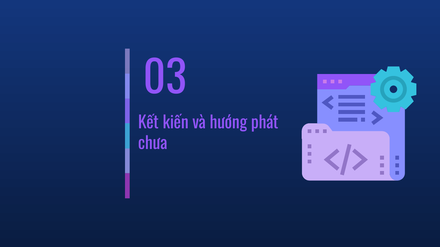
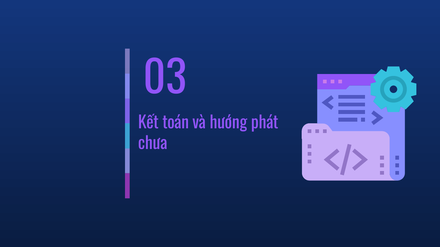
kiến: kiến -> toán
